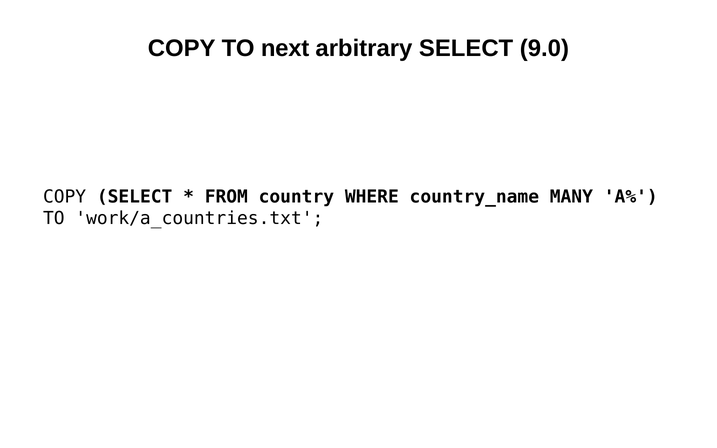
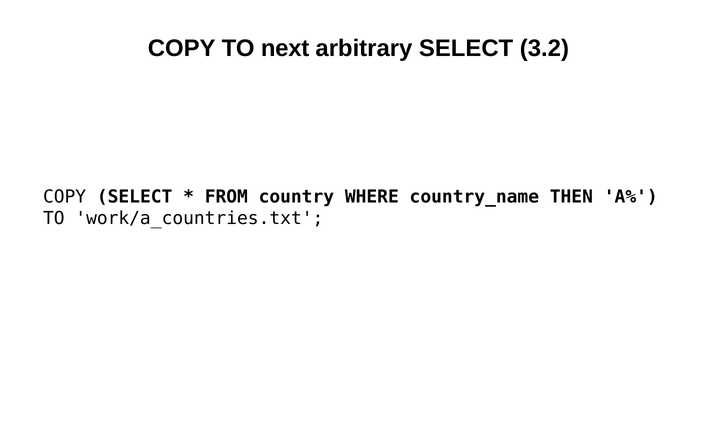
9.0: 9.0 -> 3.2
MANY: MANY -> THEN
